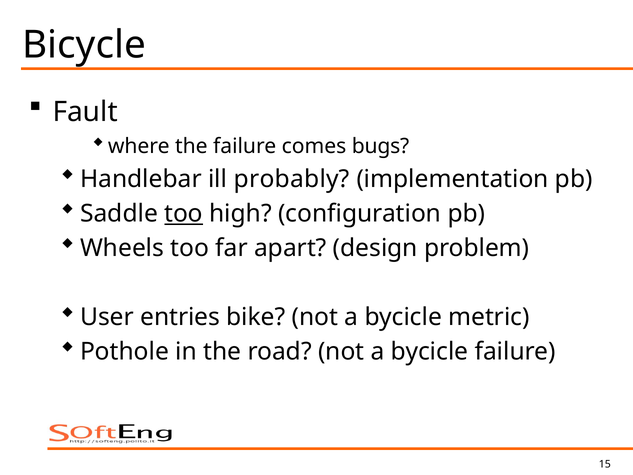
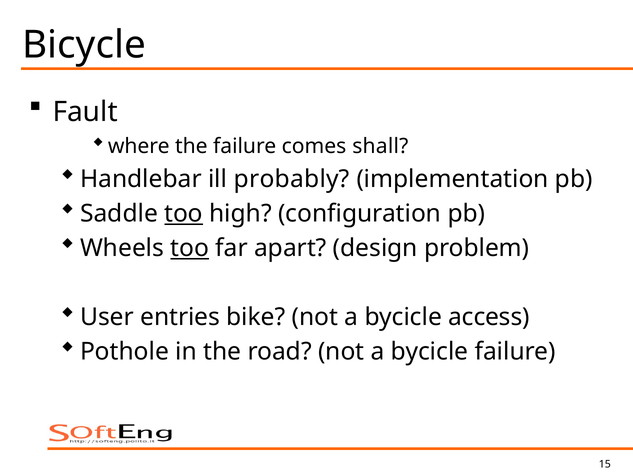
bugs: bugs -> shall
too at (190, 248) underline: none -> present
metric: metric -> access
